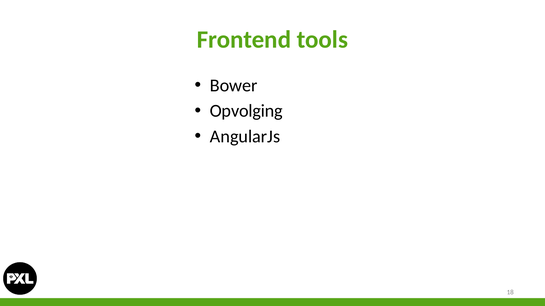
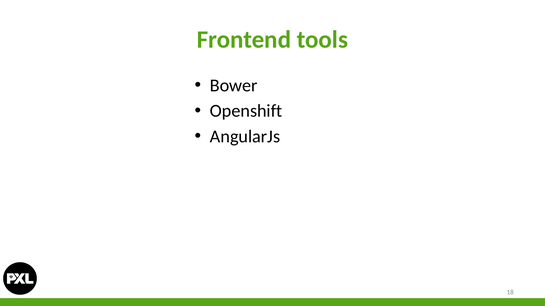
Opvolging: Opvolging -> Openshift
